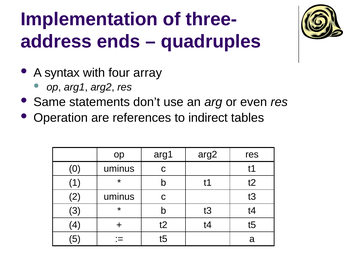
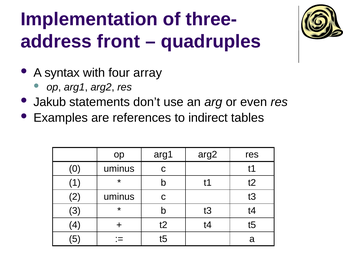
ends: ends -> front
Same: Same -> Jakub
Operation: Operation -> Examples
